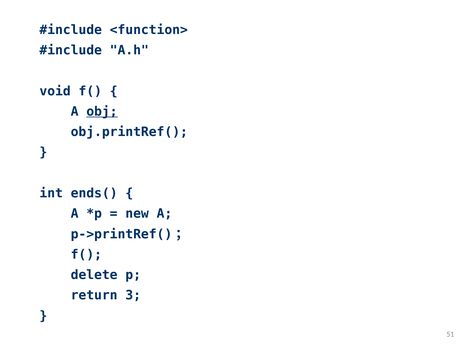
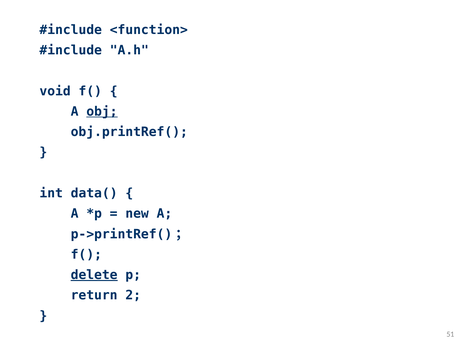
ends(: ends( -> data(
delete underline: none -> present
3: 3 -> 2
